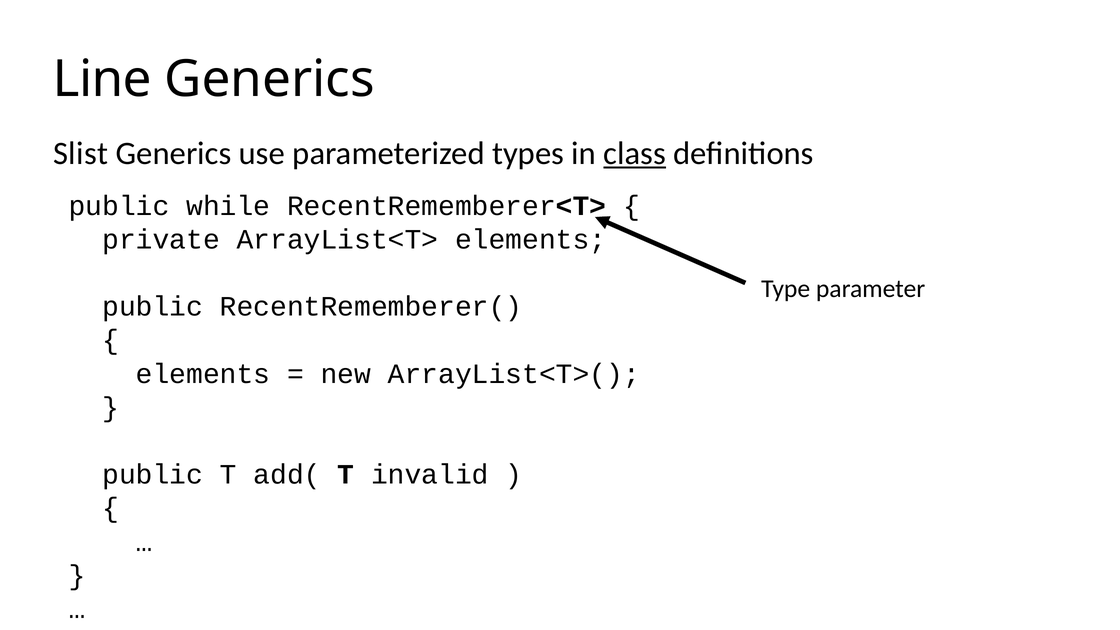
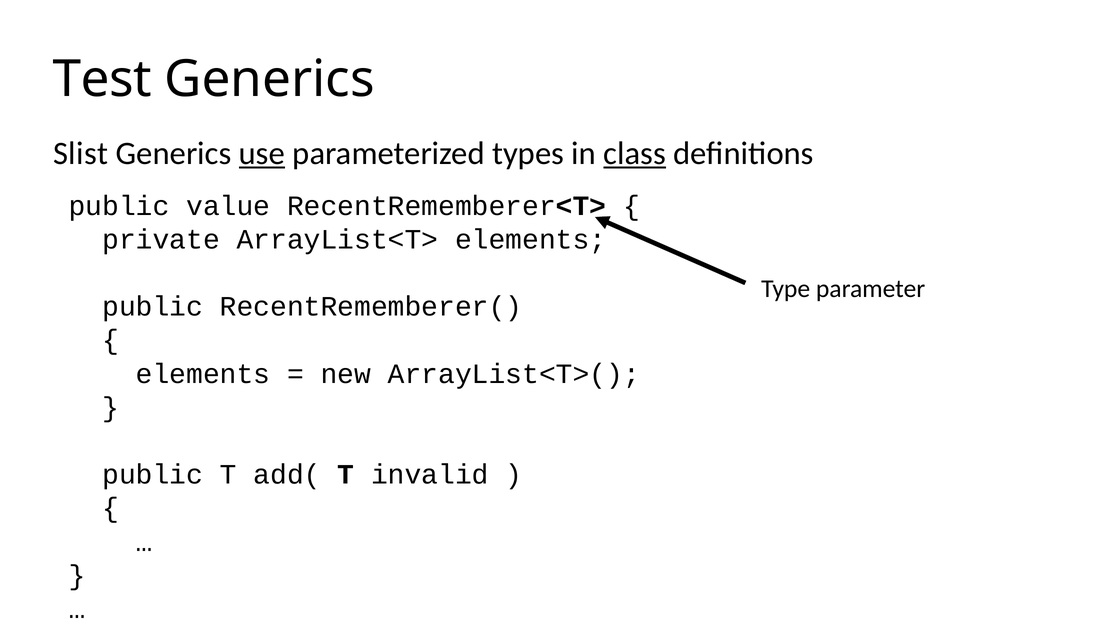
Line: Line -> Test
use underline: none -> present
while: while -> value
